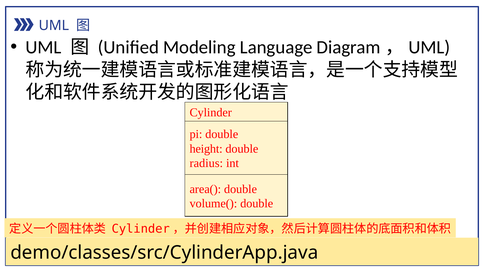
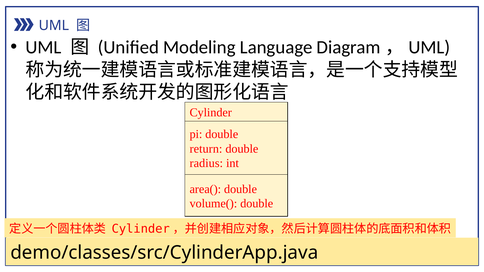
height: height -> return
